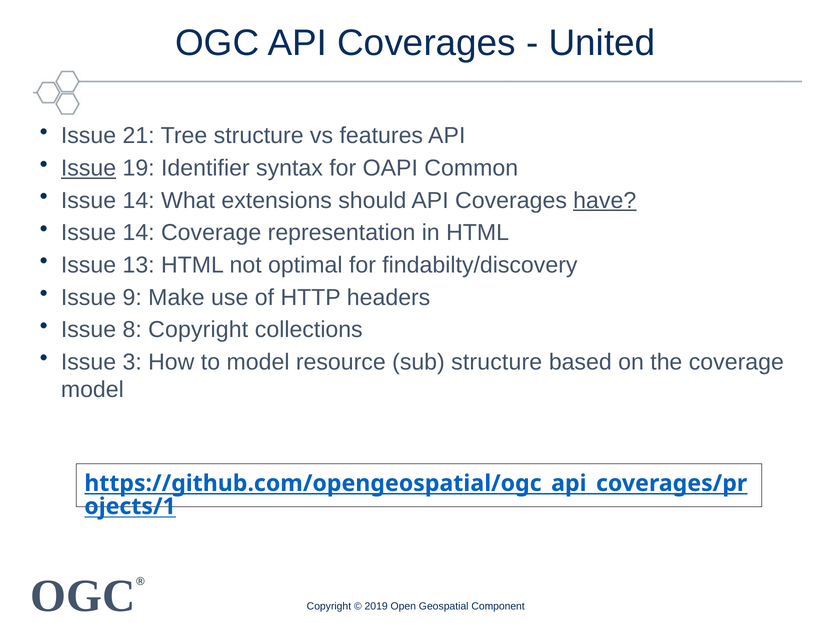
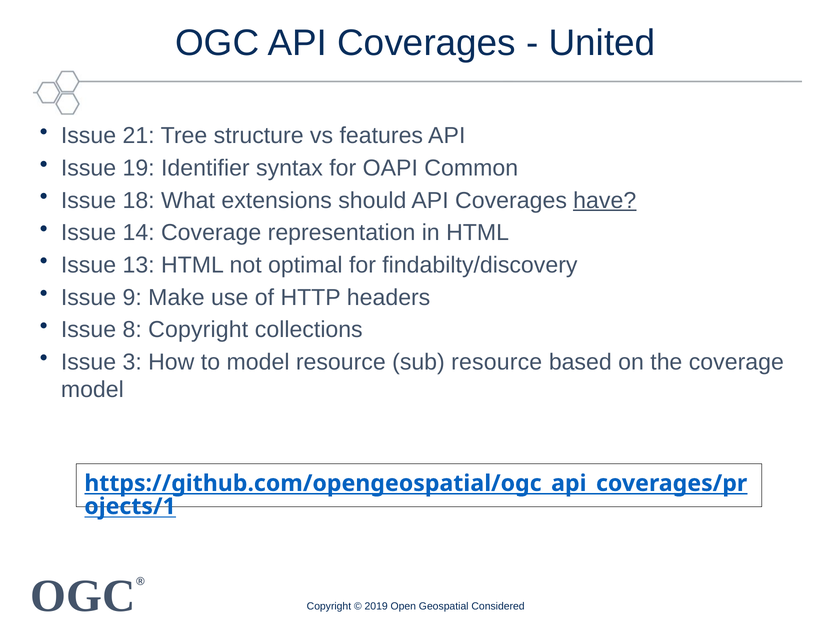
Issue at (89, 168) underline: present -> none
14 at (139, 201): 14 -> 18
sub structure: structure -> resource
Component: Component -> Considered
